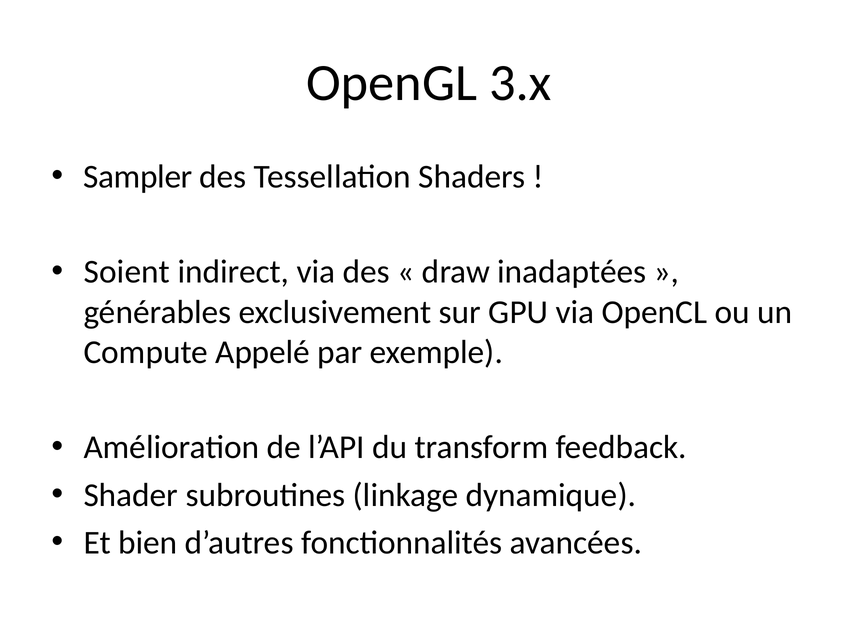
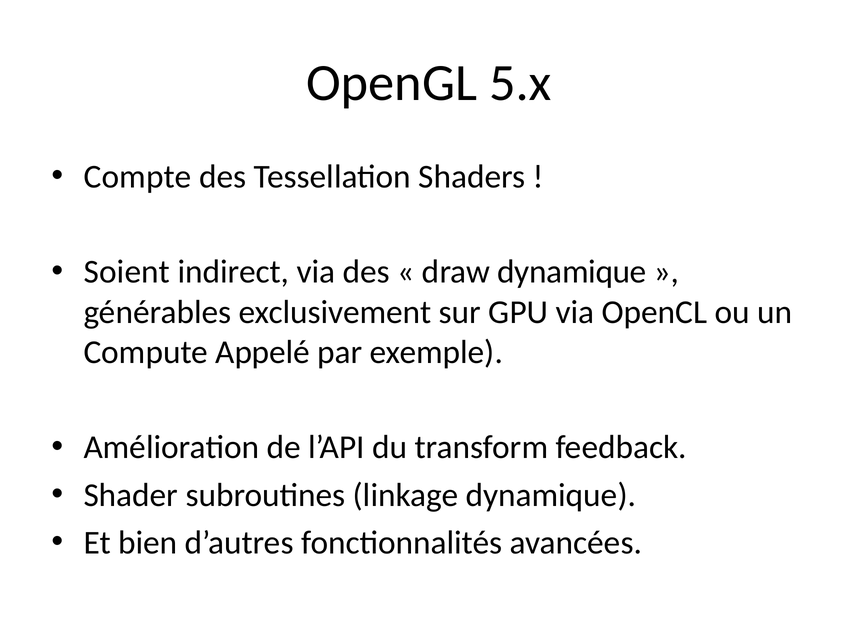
3.x: 3.x -> 5.x
Sampler: Sampler -> Compte
draw inadaptées: inadaptées -> dynamique
